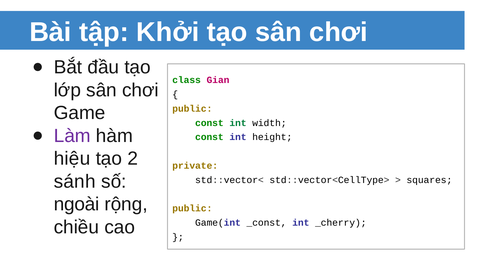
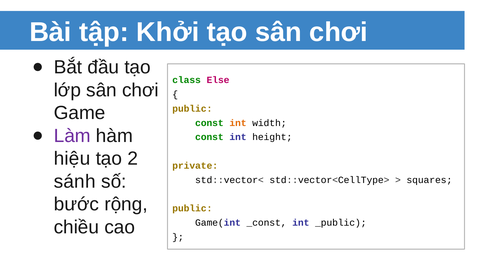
Gian: Gian -> Else
int at (238, 123) colour: green -> orange
ngoài: ngoài -> bước
_cherry: _cherry -> _public
